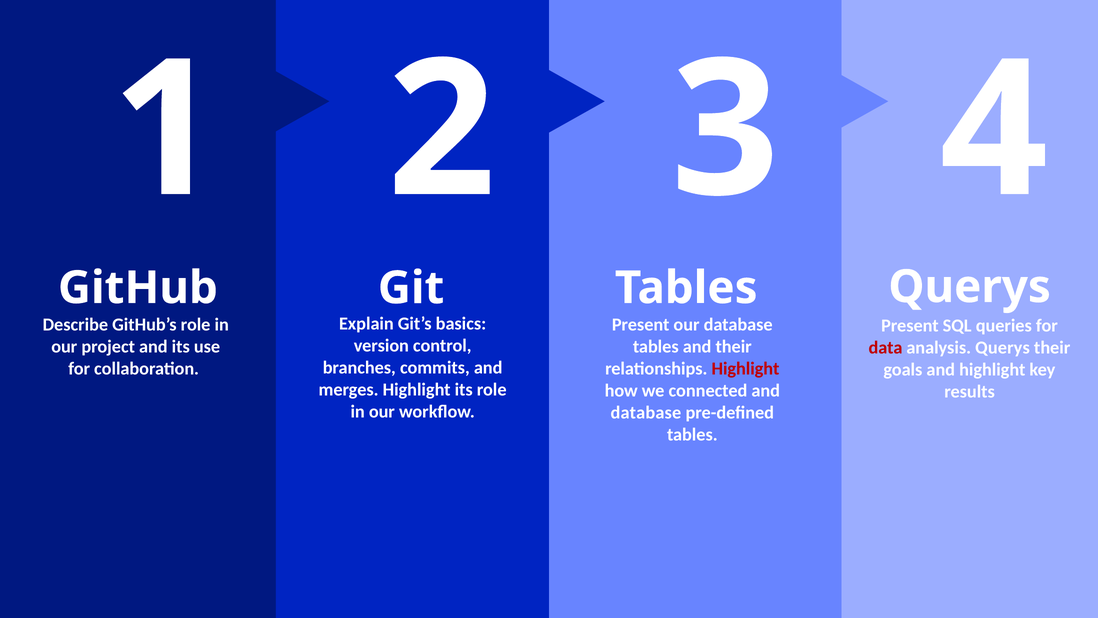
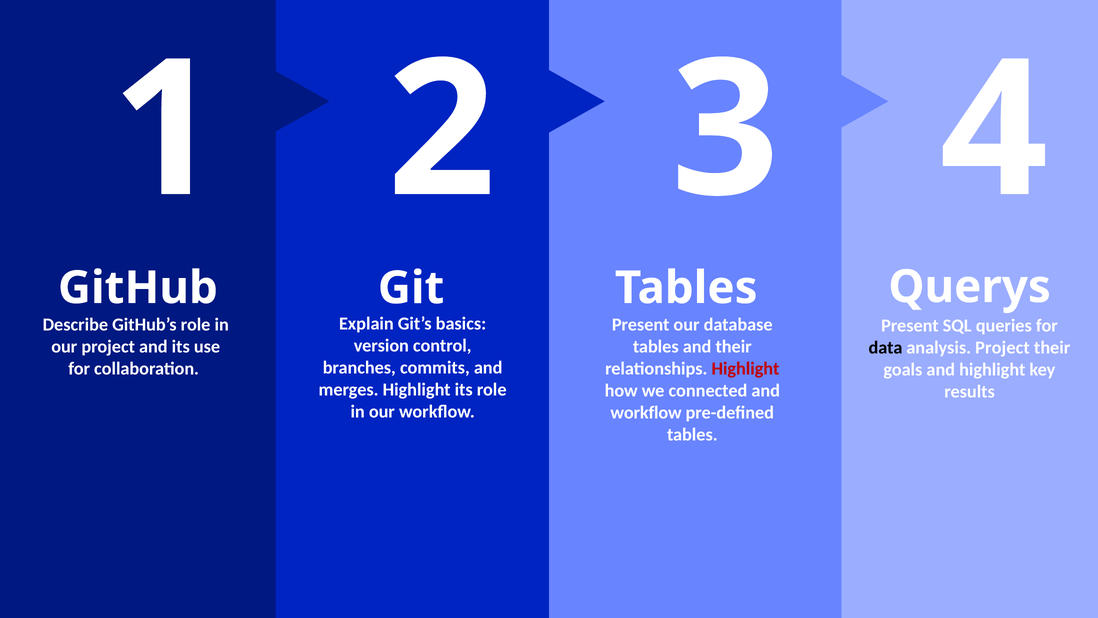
data colour: red -> black
analysis Querys: Querys -> Project
database at (646, 412): database -> workflow
